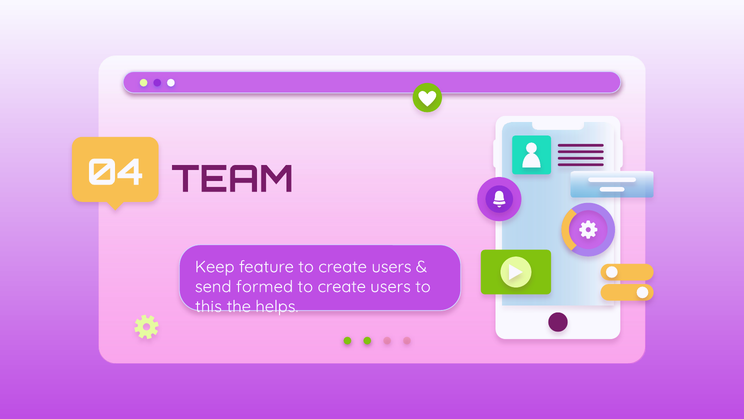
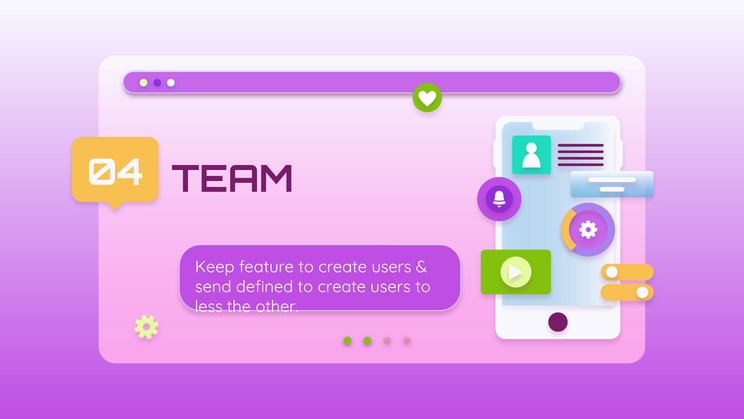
formed: formed -> defined
this: this -> less
helps: helps -> other
